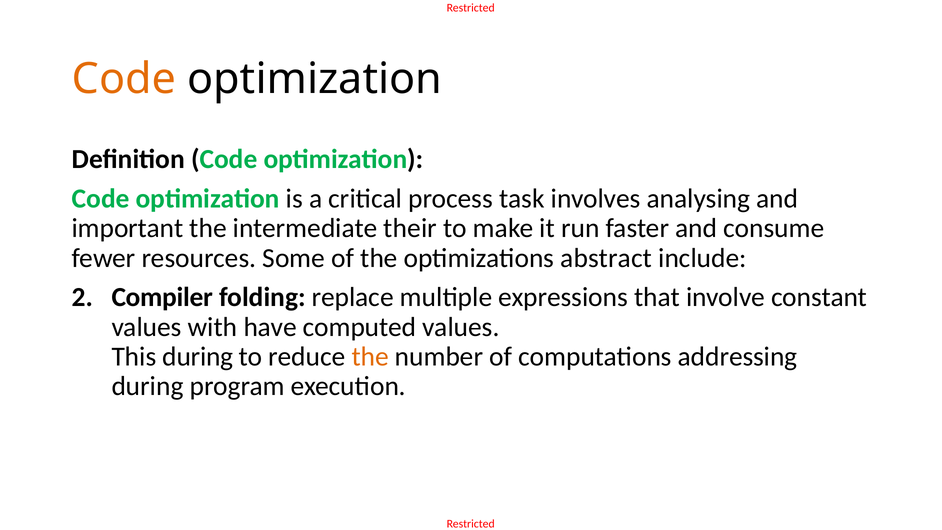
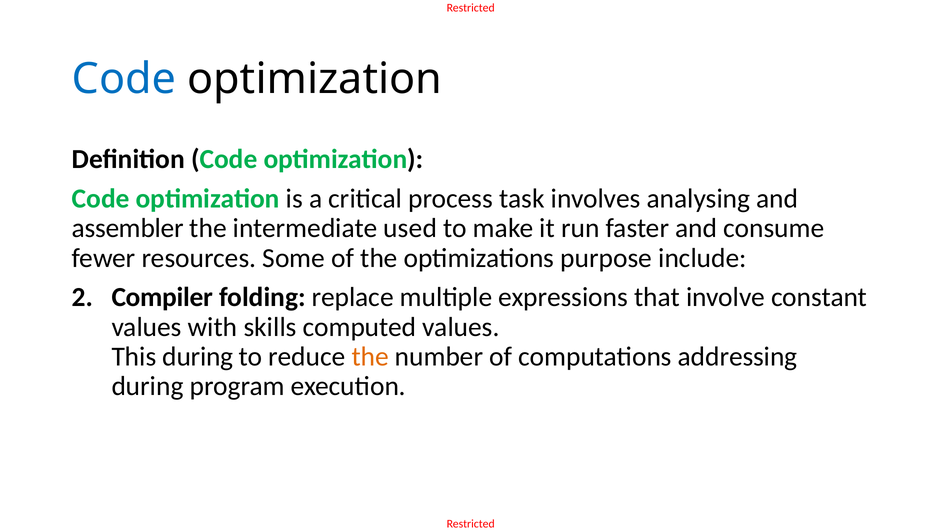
Code at (124, 79) colour: orange -> blue
important: important -> assembler
their: their -> used
abstract: abstract -> purpose
have: have -> skills
